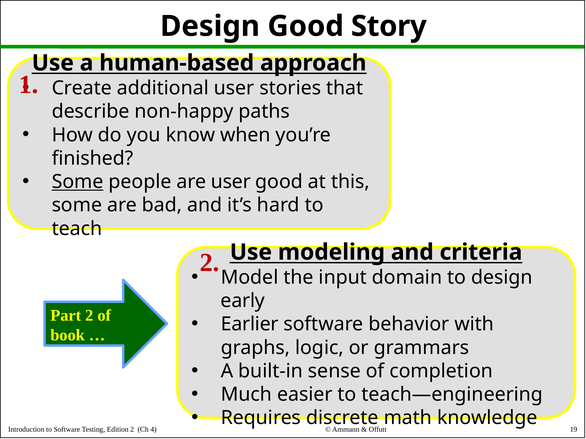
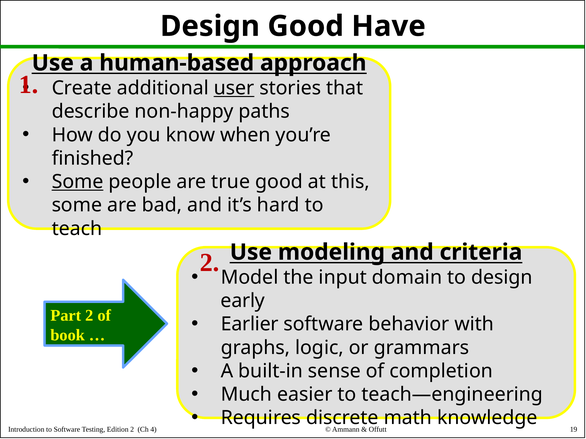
Story: Story -> Have
user at (234, 88) underline: none -> present
are user: user -> true
